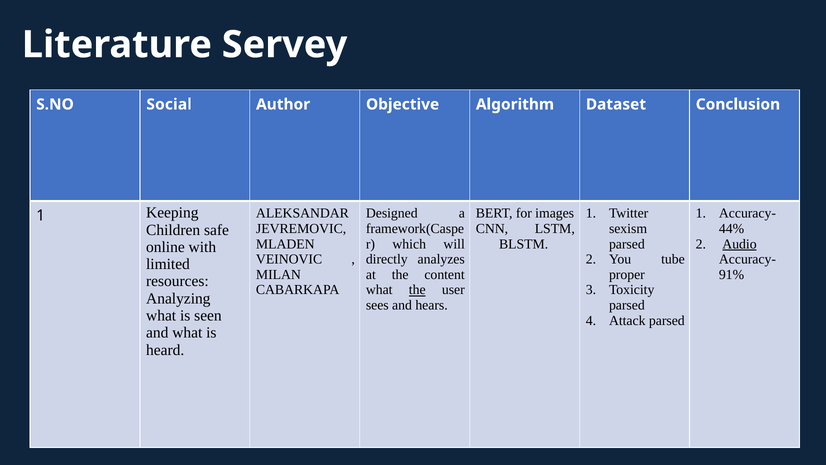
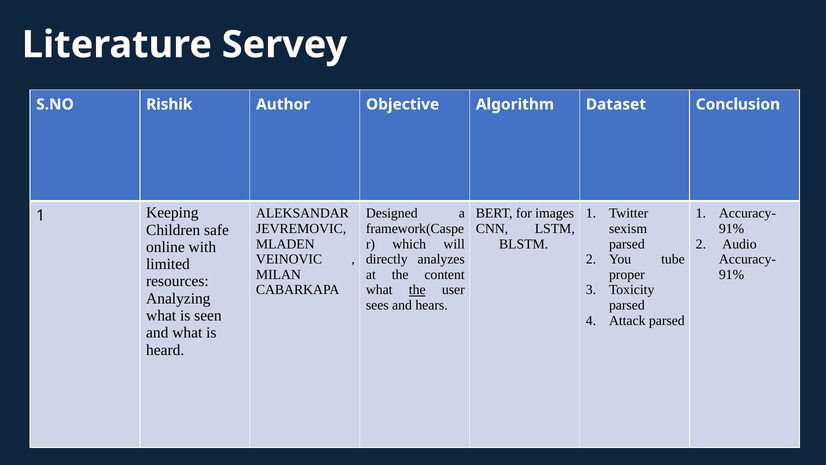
Social: Social -> Rishik
44% at (732, 229): 44% -> 91%
Audio underline: present -> none
